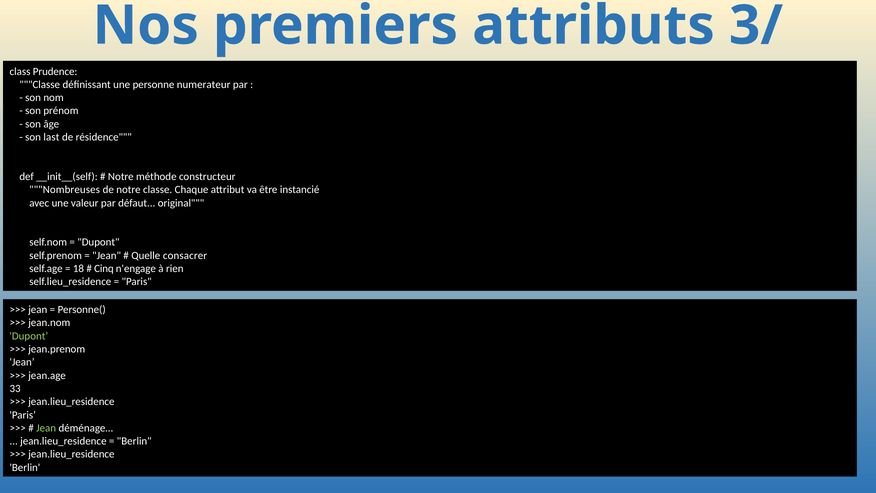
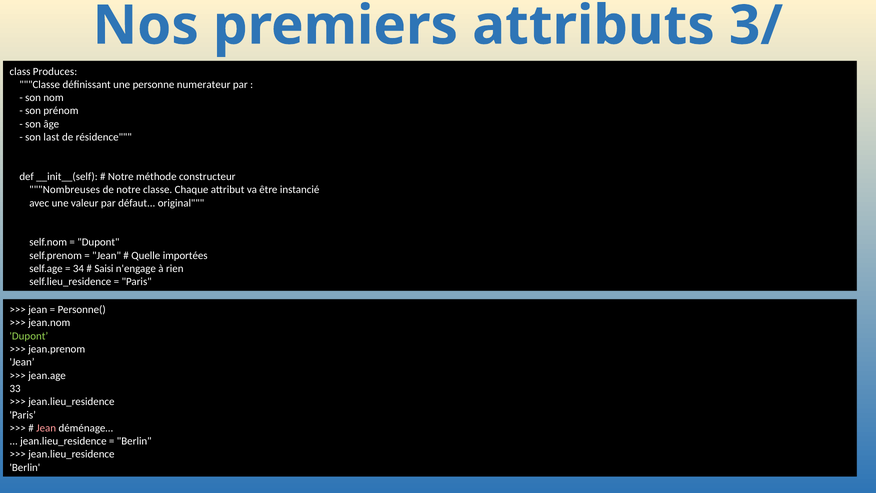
Prudence: Prudence -> Produces
consacrer: consacrer -> importées
18: 18 -> 34
Cinq: Cinq -> Saisi
Jean at (46, 428) colour: light green -> pink
